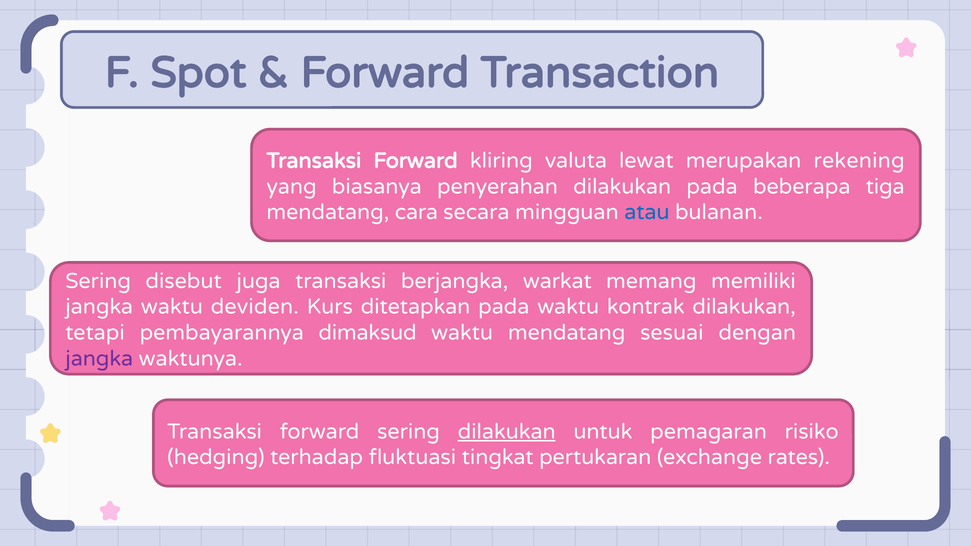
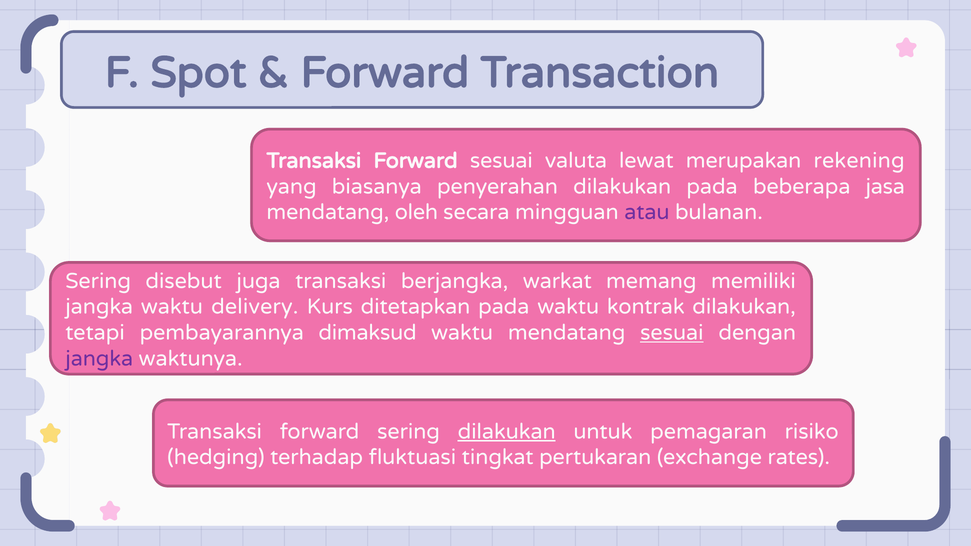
Forward kliring: kliring -> sesuai
tiga: tiga -> jasa
cara: cara -> oleh
atau colour: blue -> purple
deviden: deviden -> delivery
sesuai at (672, 333) underline: none -> present
